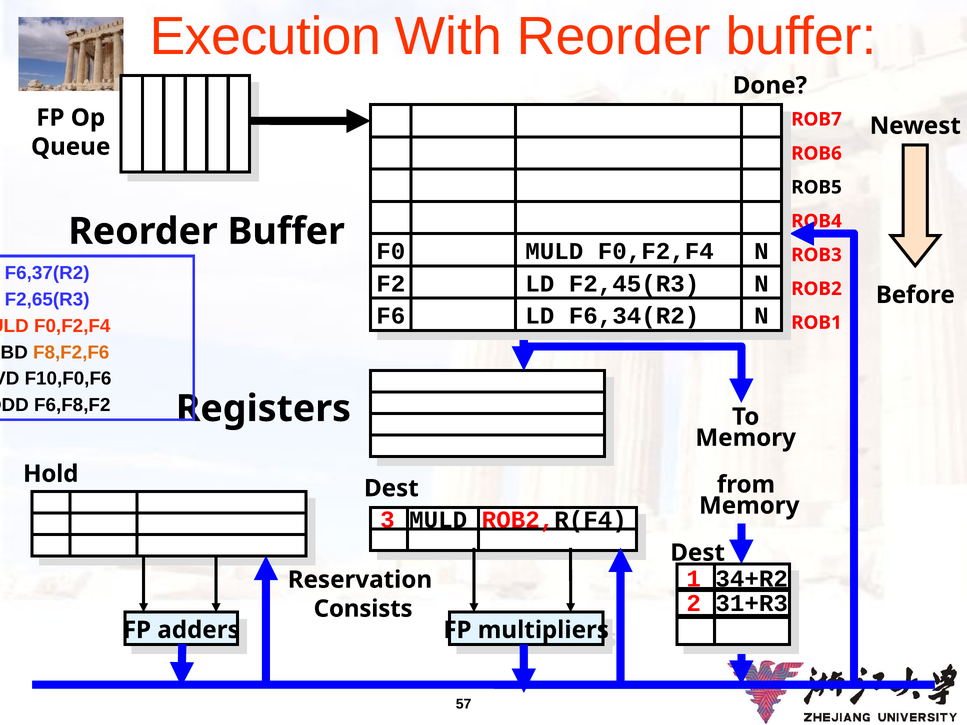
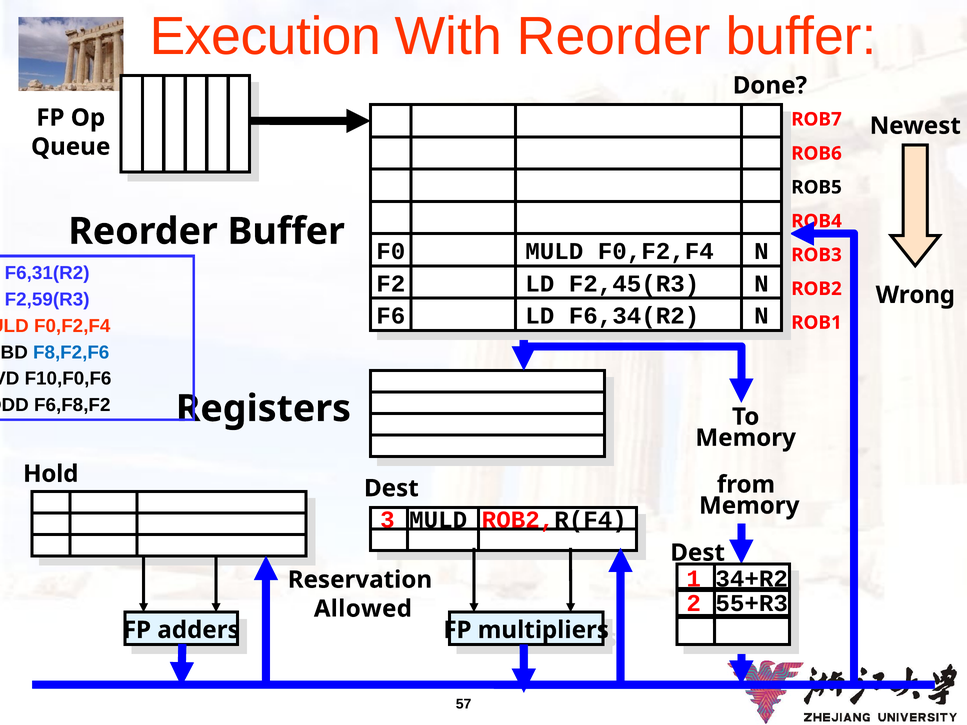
F6,37(R2: F6,37(R2 -> F6,31(R2
F2,65(R3: F2,65(R3 -> F2,59(R3
Before: Before -> Wrong
F8,F2,F6 colour: orange -> blue
31+R3: 31+R3 -> 55+R3
Consists: Consists -> Allowed
